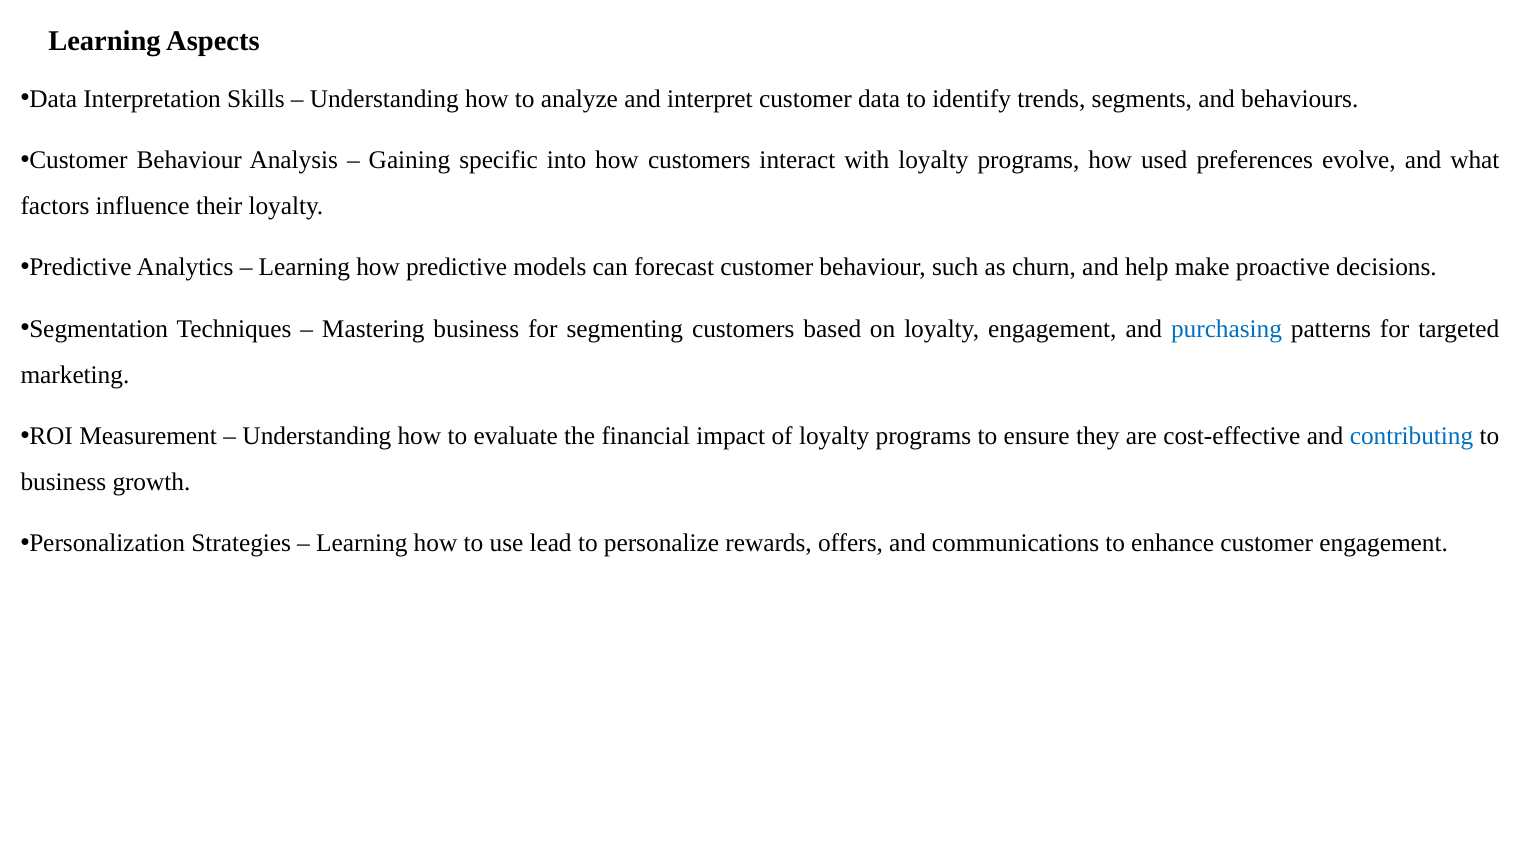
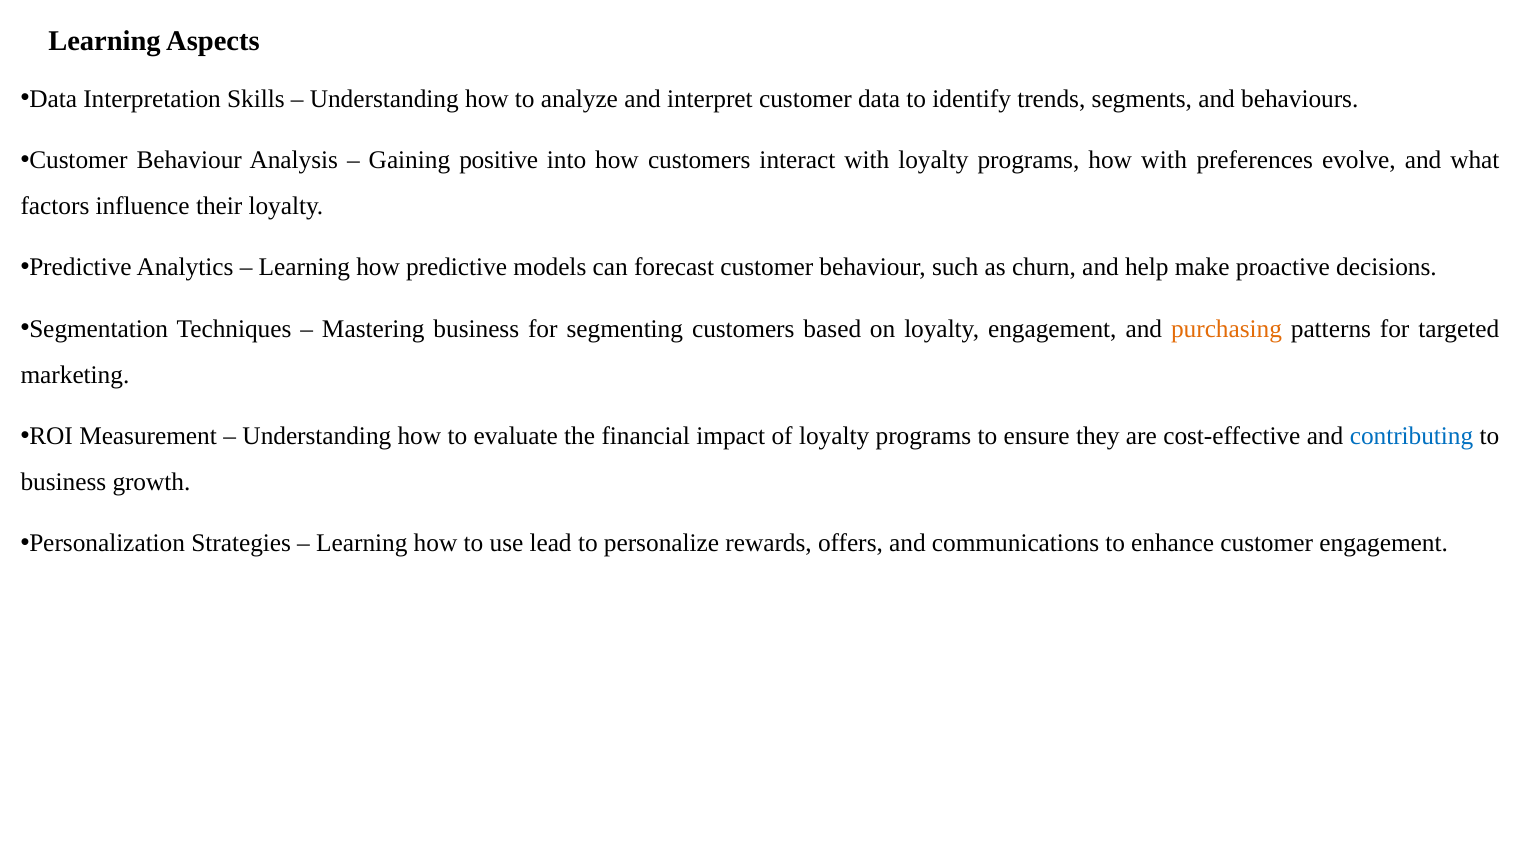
specific: specific -> positive
how used: used -> with
purchasing colour: blue -> orange
